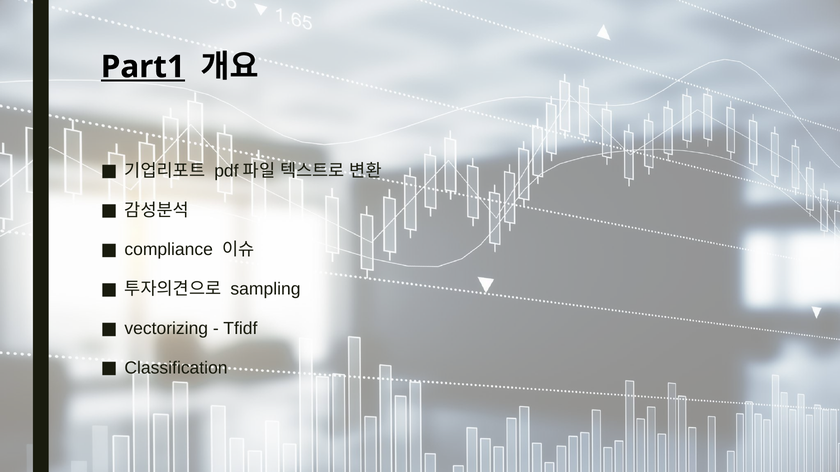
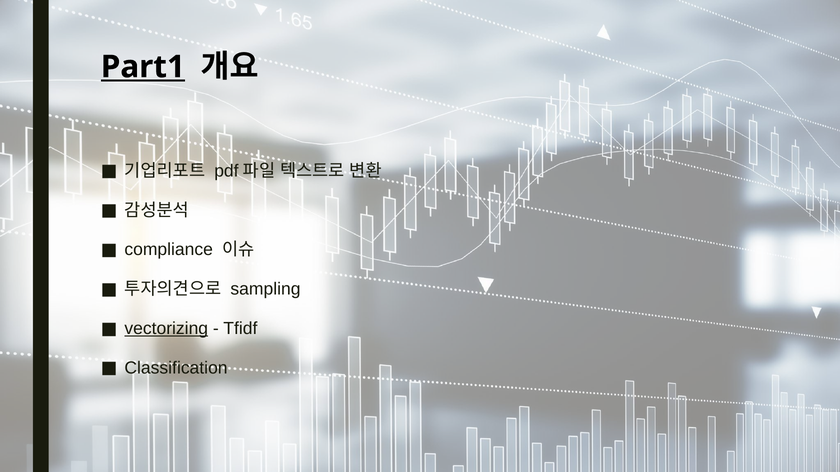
vectorizing underline: none -> present
